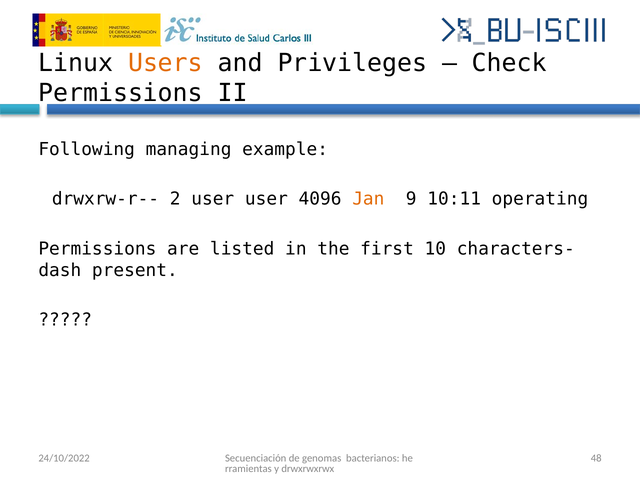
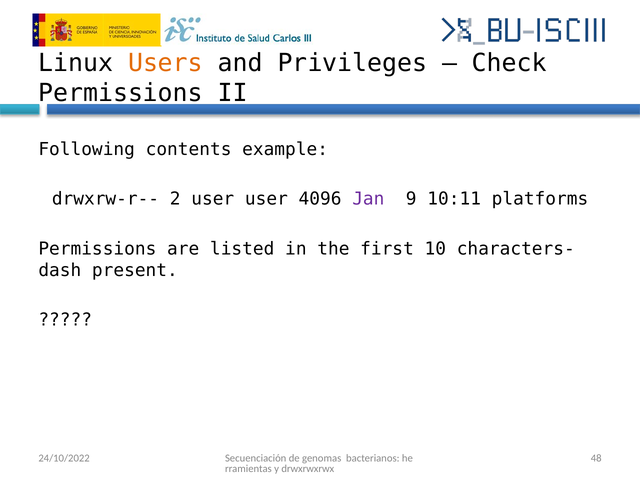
managing: managing -> contents
Jan colour: orange -> purple
operating: operating -> platforms
